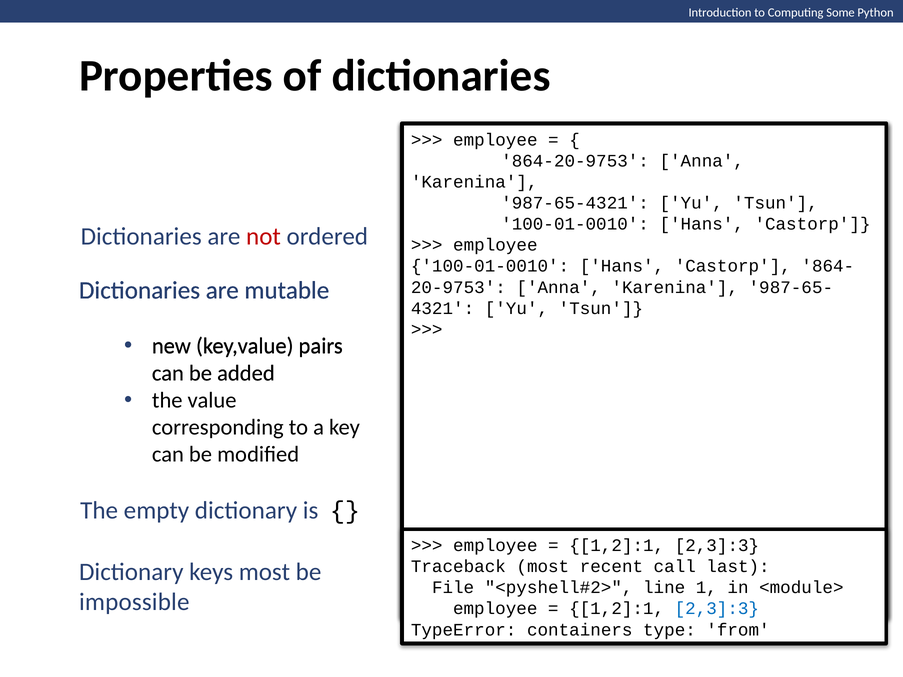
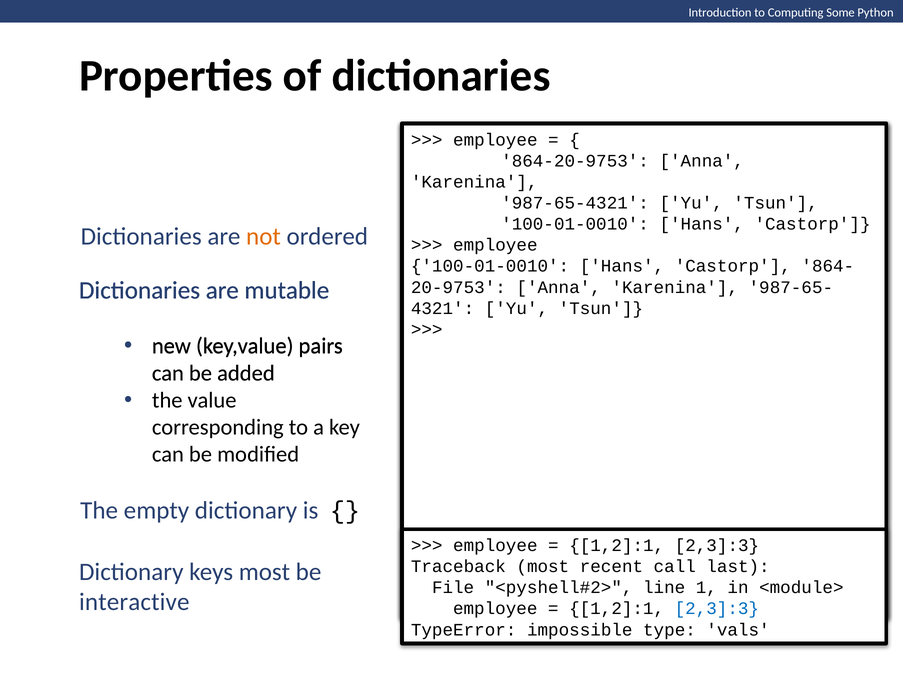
not colour: red -> orange
impossible: impossible -> interactive
containers: containers -> impossible
from: from -> vals
